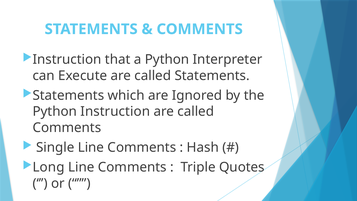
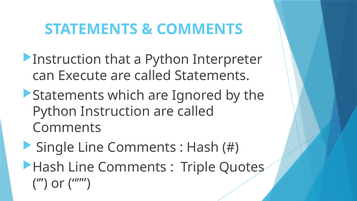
Long at (49, 167): Long -> Hash
